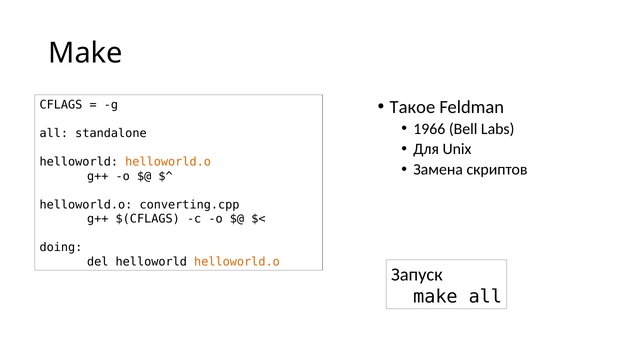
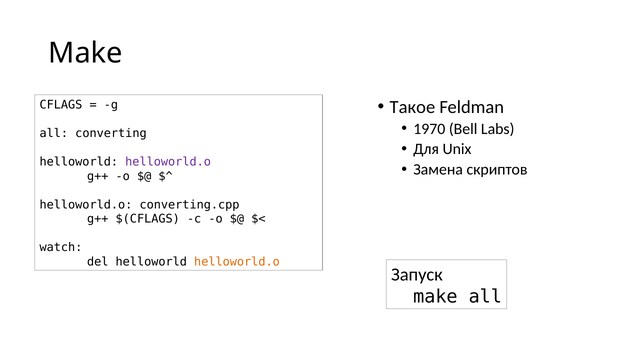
1966: 1966 -> 1970
standalone: standalone -> converting
helloworld.o at (168, 162) colour: orange -> purple
doing: doing -> watch
